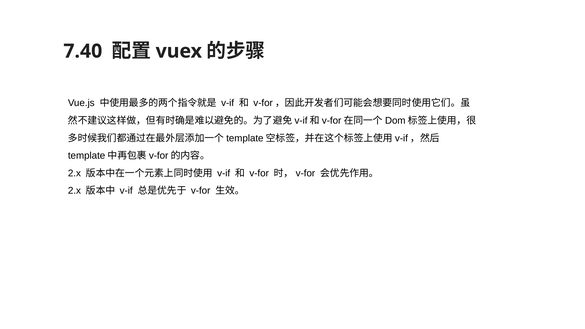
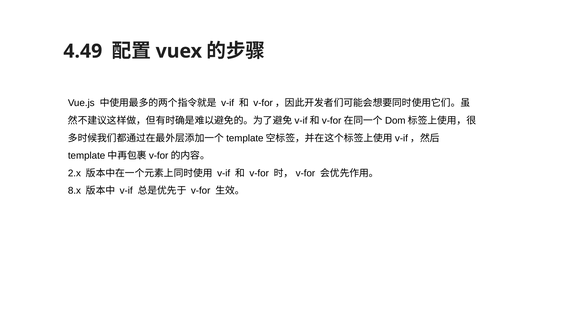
7.40: 7.40 -> 4.49
2.x at (74, 191): 2.x -> 8.x
